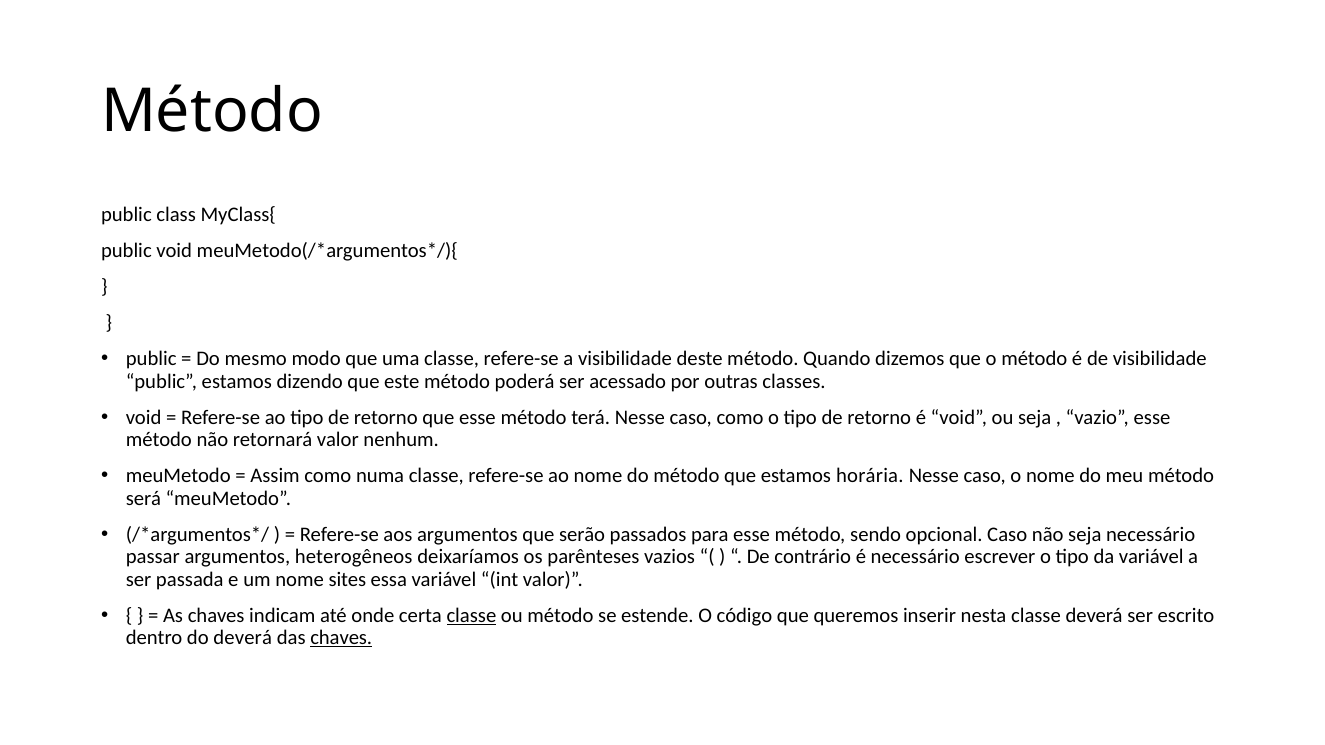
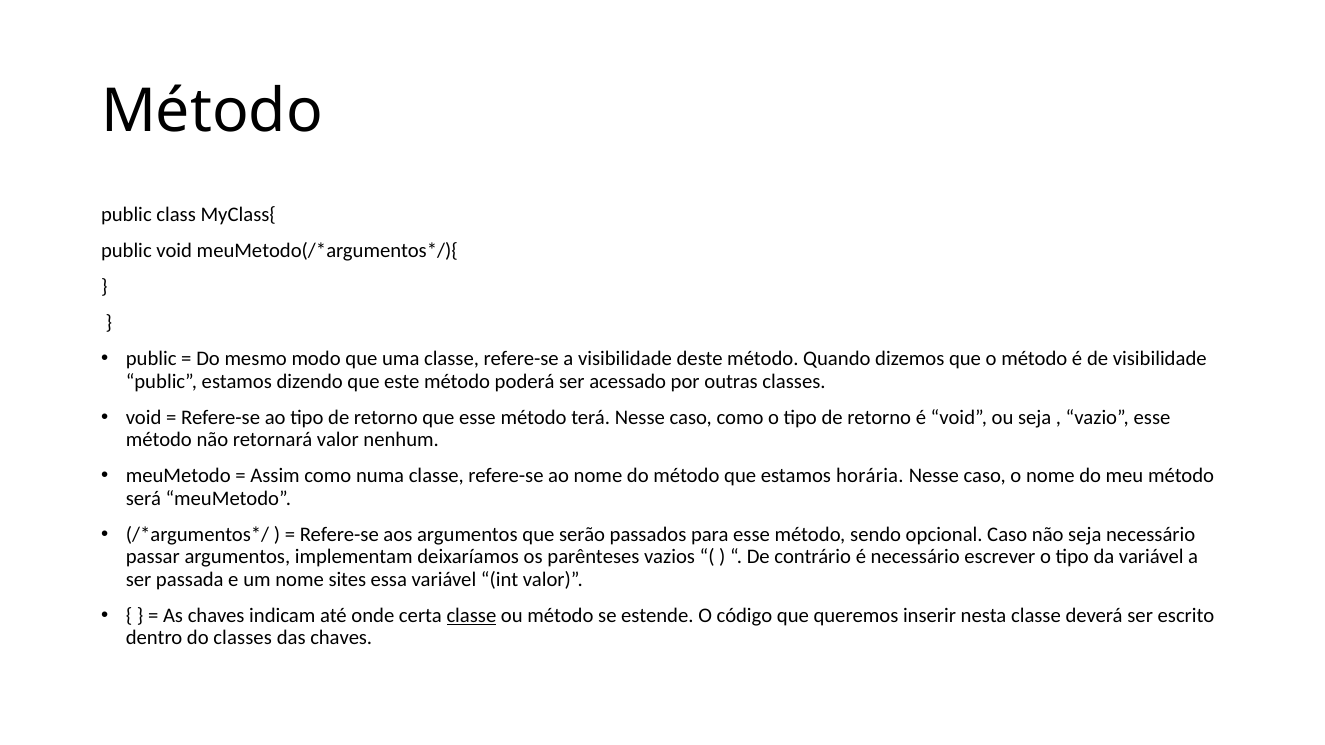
heterogêneos: heterogêneos -> implementam
do deverá: deverá -> classes
chaves at (341, 638) underline: present -> none
